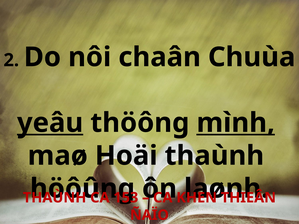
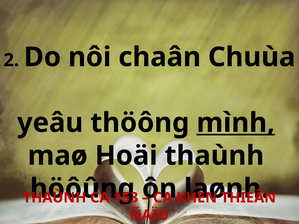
yeâu underline: present -> none
